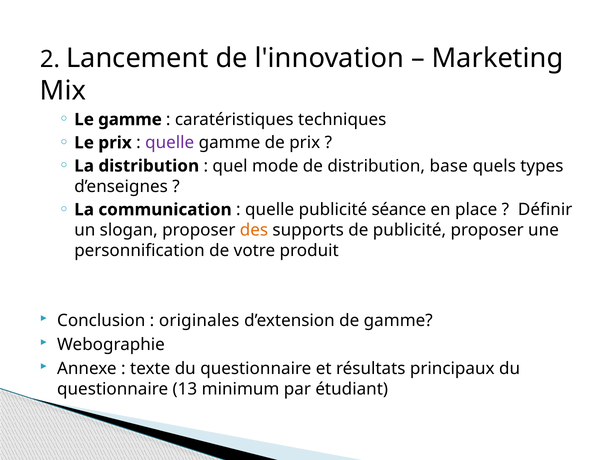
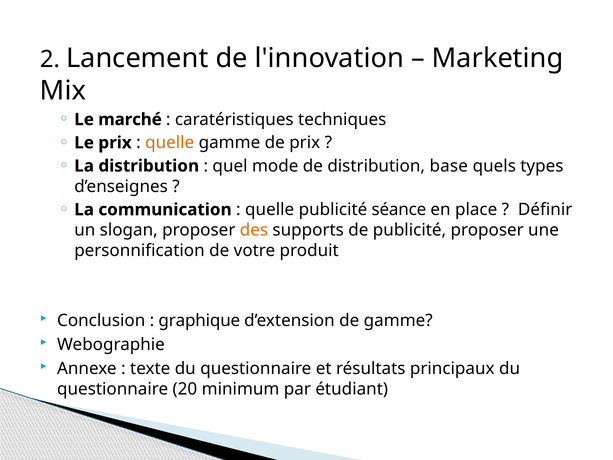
Le gamme: gamme -> marché
quelle at (170, 143) colour: purple -> orange
originales: originales -> graphique
13: 13 -> 20
